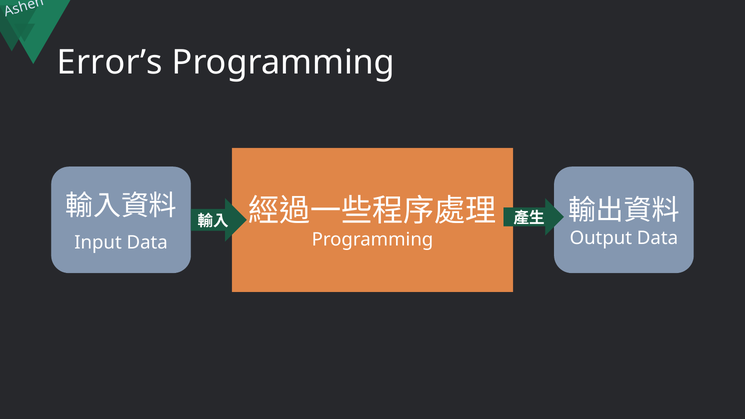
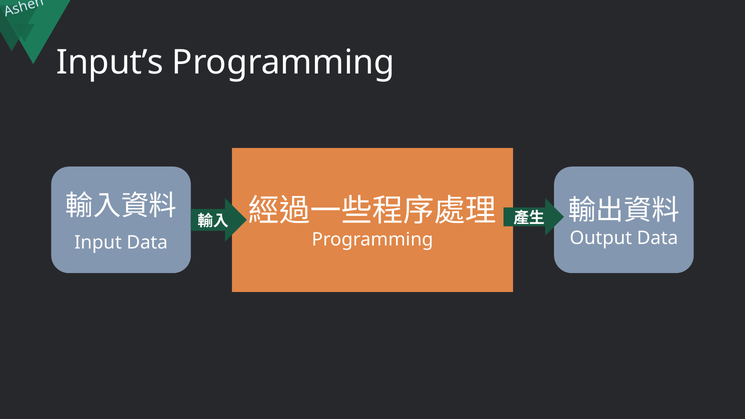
Error’s: Error’s -> Input’s
